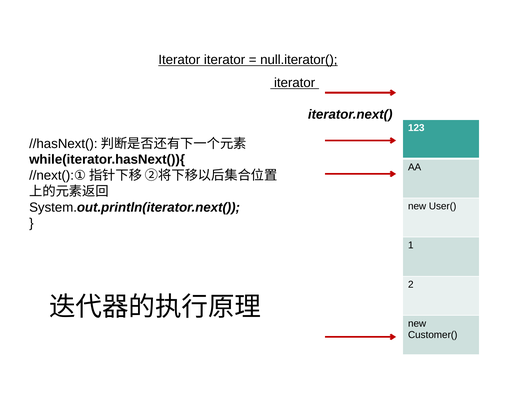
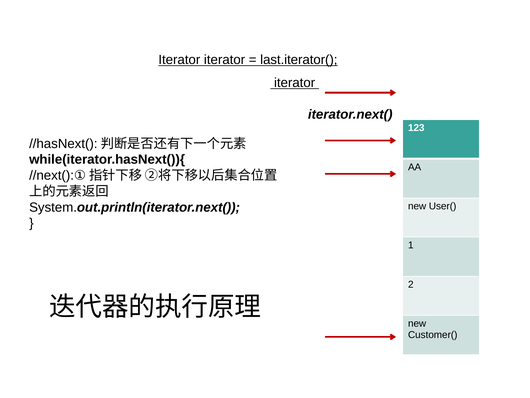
null.iterator(: null.iterator( -> last.iterator(
